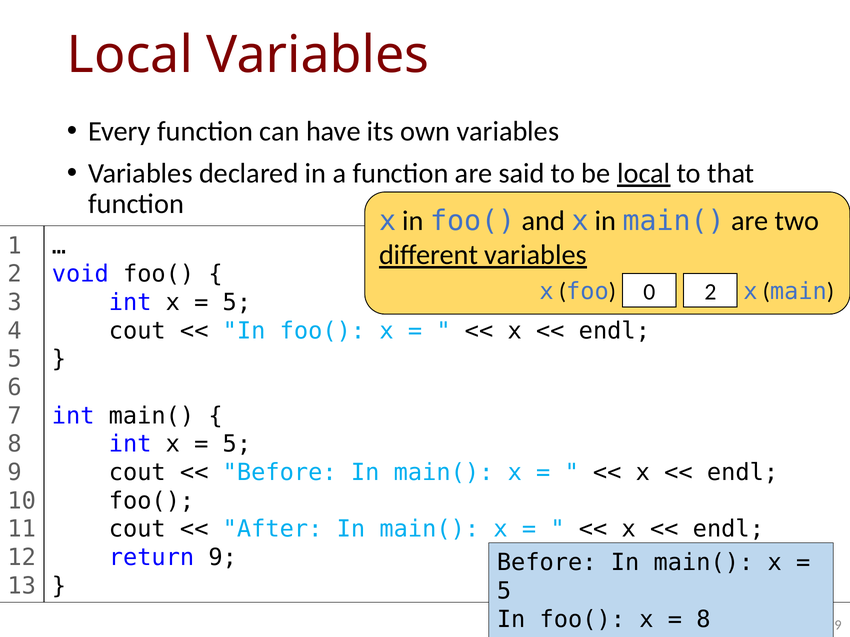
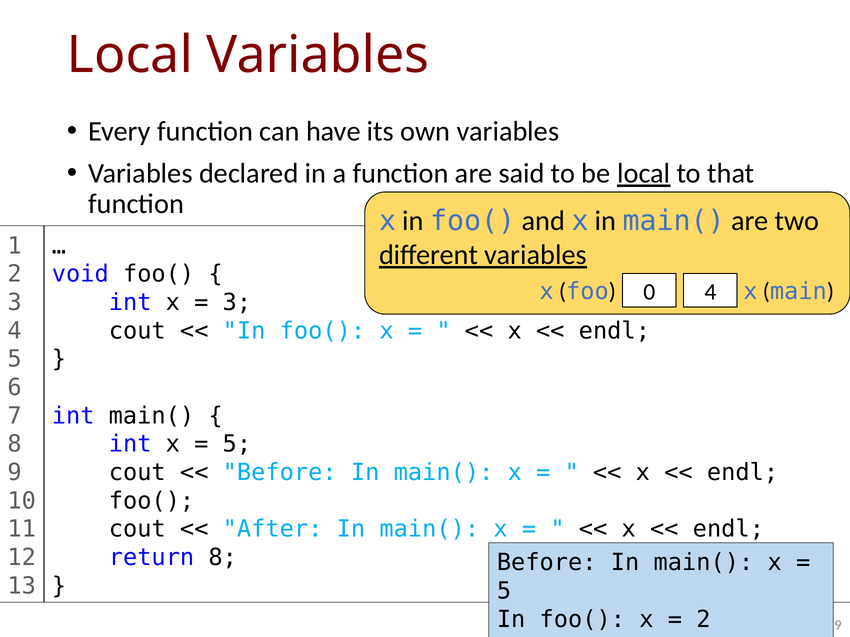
0 2: 2 -> 4
5 at (237, 303): 5 -> 3
return 9: 9 -> 8
8 at (703, 620): 8 -> 2
